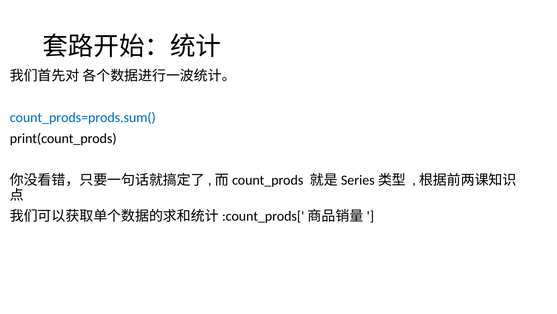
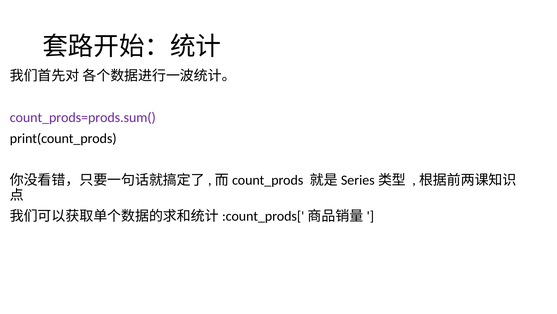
count_prods=prods.sum( colour: blue -> purple
